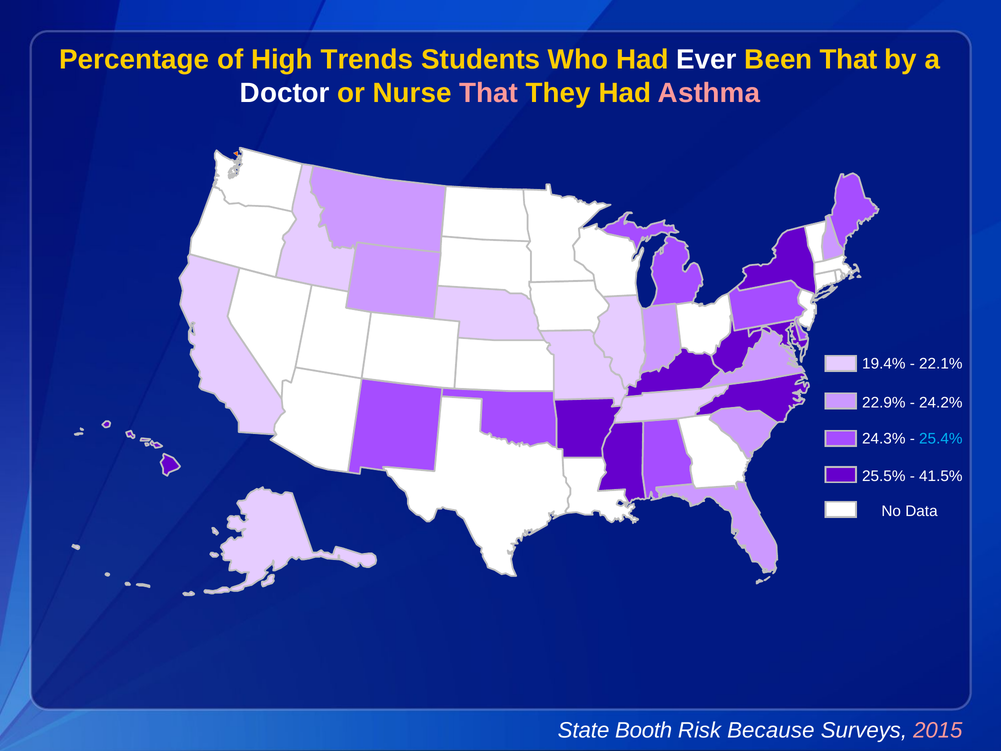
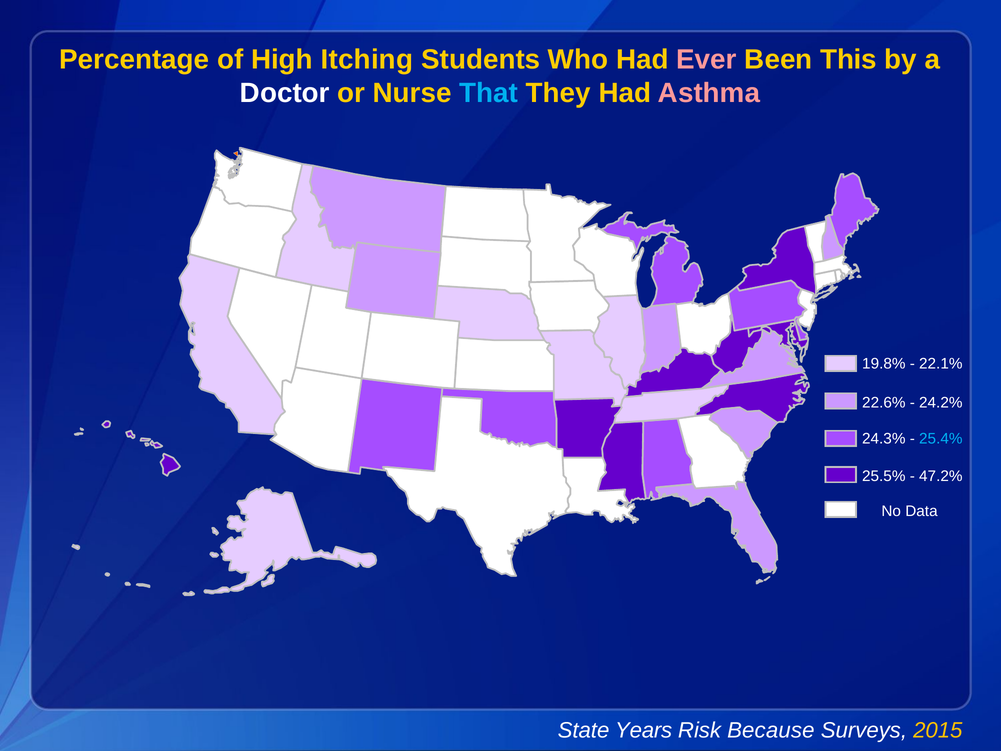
Trends: Trends -> Itching
Ever colour: white -> pink
Been That: That -> This
That at (489, 93) colour: pink -> light blue
19.4%: 19.4% -> 19.8%
22.9%: 22.9% -> 22.6%
41.5%: 41.5% -> 47.2%
Booth: Booth -> Years
2015 colour: pink -> yellow
